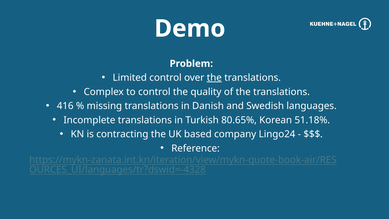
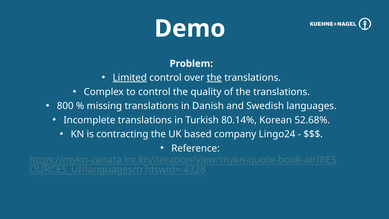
Limited underline: none -> present
416: 416 -> 800
80.65%: 80.65% -> 80.14%
51.18%: 51.18% -> 52.68%
